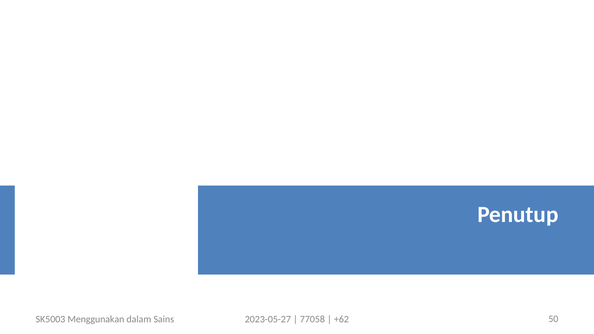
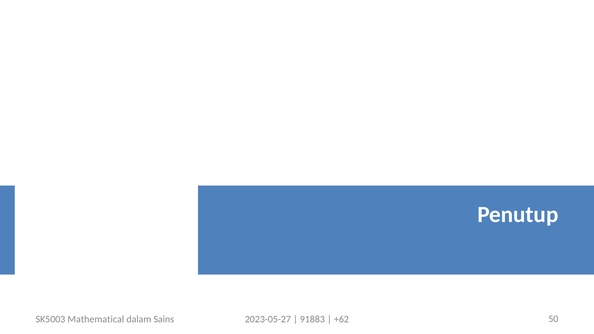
Menggunakan: Menggunakan -> Mathematical
77058: 77058 -> 91883
